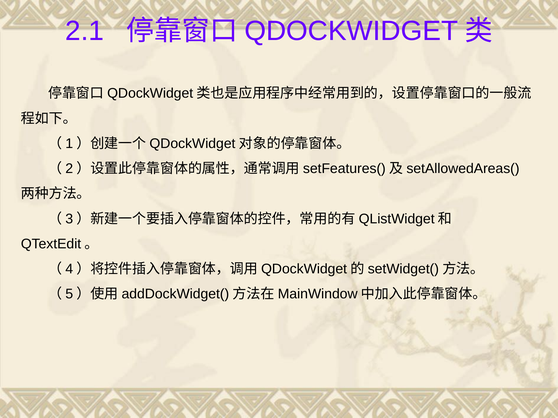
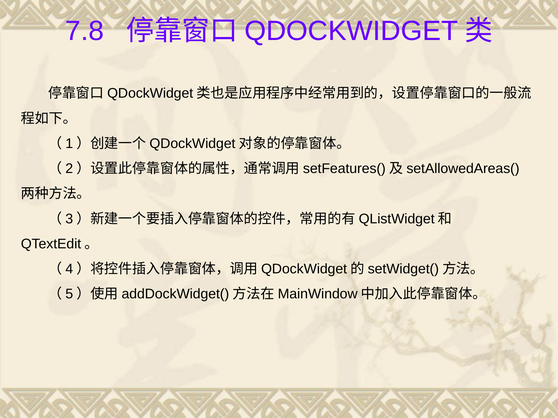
2.1: 2.1 -> 7.8
